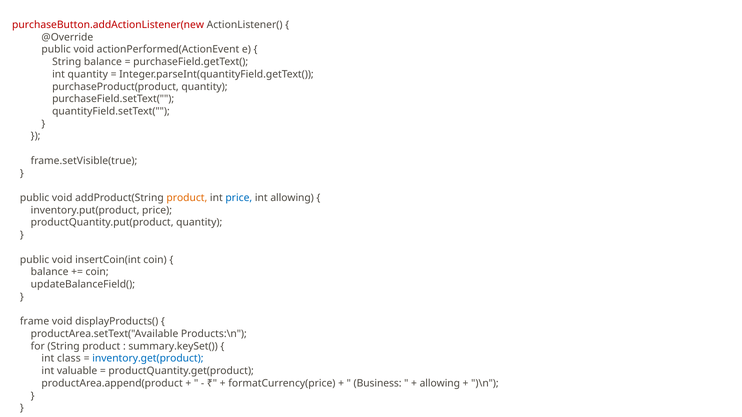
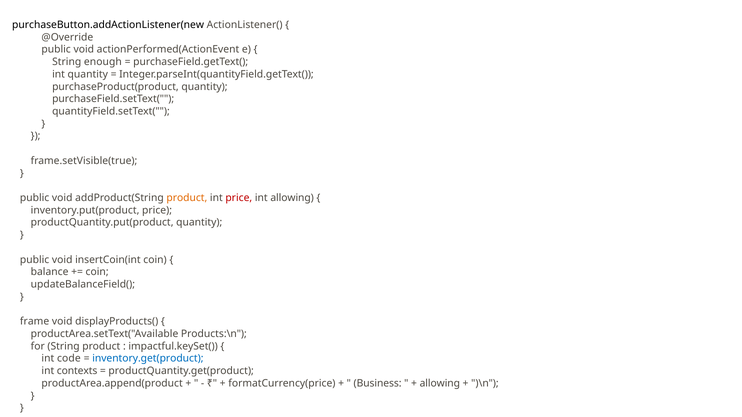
purchaseButton.addActionListener(new colour: red -> black
String balance: balance -> enough
price at (239, 198) colour: blue -> red
summary.keySet(: summary.keySet( -> impactful.keySet(
class: class -> code
valuable: valuable -> contexts
